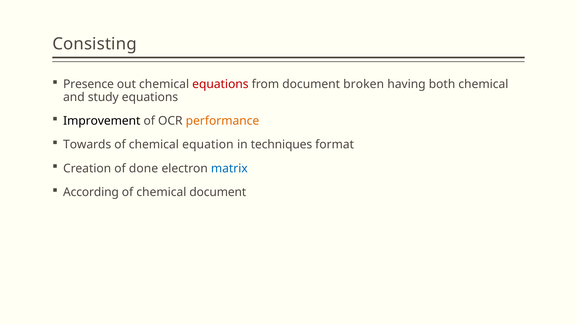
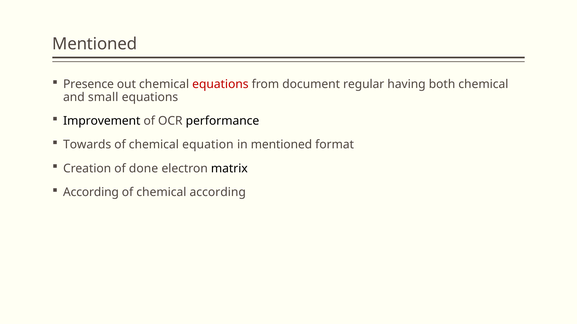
Consisting at (95, 44): Consisting -> Mentioned
broken: broken -> regular
study: study -> small
performance colour: orange -> black
in techniques: techniques -> mentioned
matrix colour: blue -> black
chemical document: document -> according
